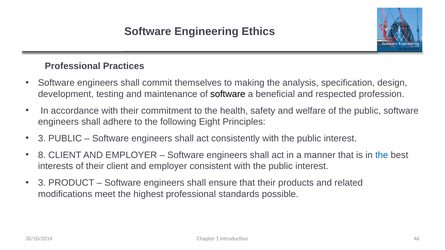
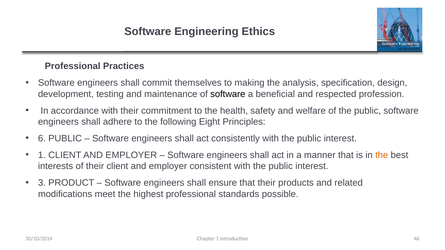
3 at (42, 139): 3 -> 6
8 at (42, 155): 8 -> 1
the at (382, 155) colour: blue -> orange
